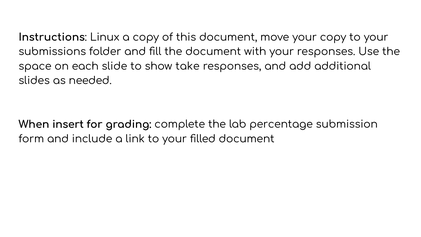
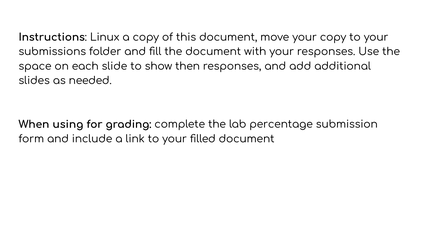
take: take -> then
insert: insert -> using
